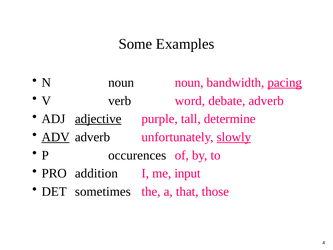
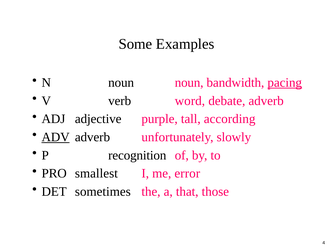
adjective underline: present -> none
determine: determine -> according
slowly underline: present -> none
occurences: occurences -> recognition
addition: addition -> smallest
input: input -> error
